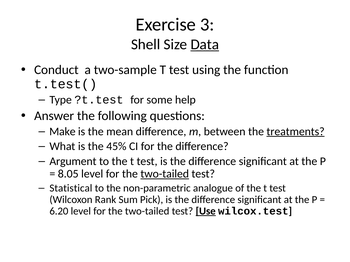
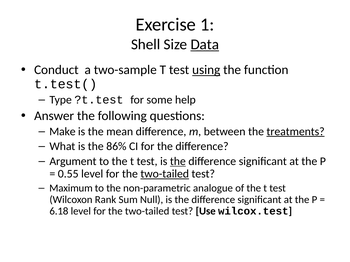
3: 3 -> 1
using underline: none -> present
45%: 45% -> 86%
the at (178, 162) underline: none -> present
8.05: 8.05 -> 0.55
Statistical: Statistical -> Maximum
Pick: Pick -> Null
6.20: 6.20 -> 6.18
Use underline: present -> none
